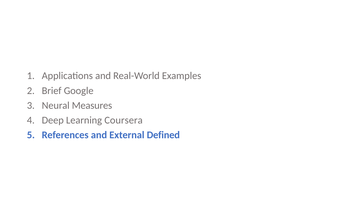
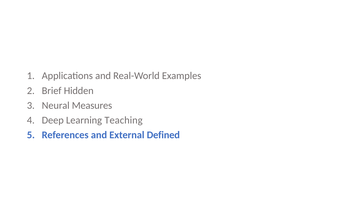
Google: Google -> Hidden
Coursera: Coursera -> Teaching
